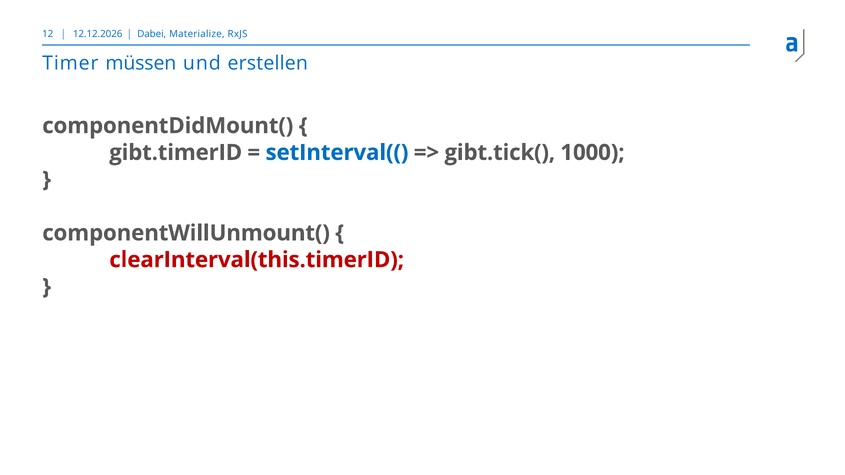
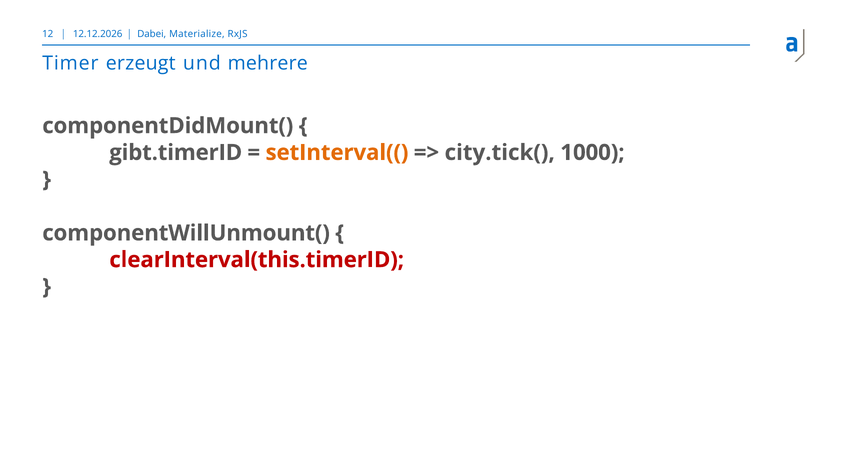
müssen: müssen -> erzeugt
erstellen: erstellen -> mehrere
setInterval(( colour: blue -> orange
gibt.tick(: gibt.tick( -> city.tick(
